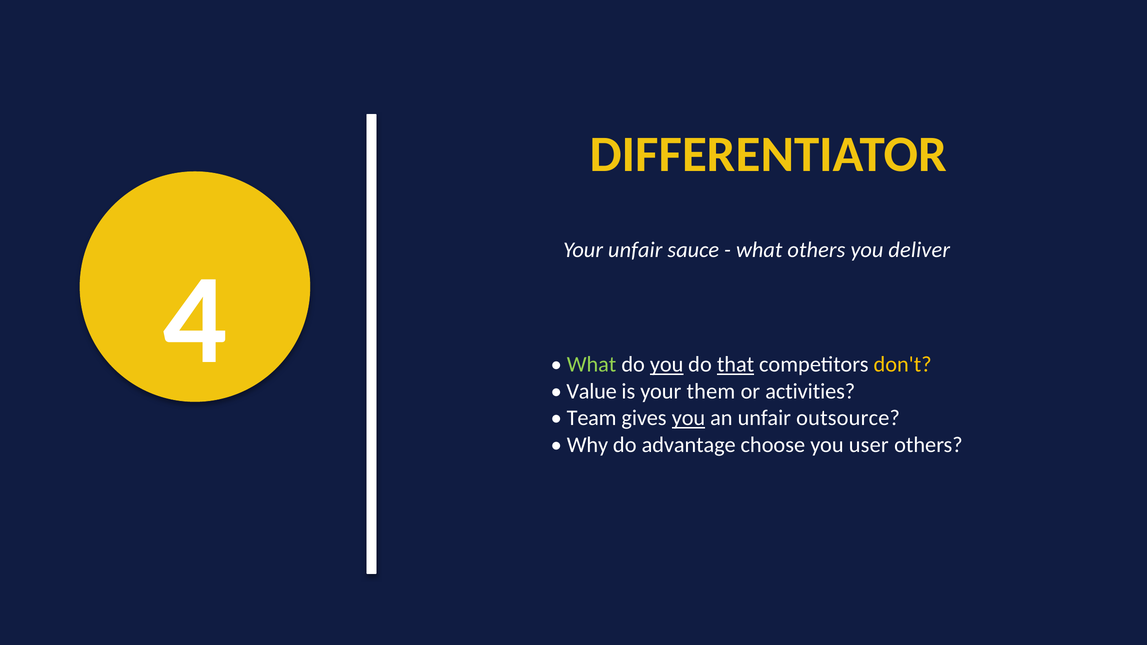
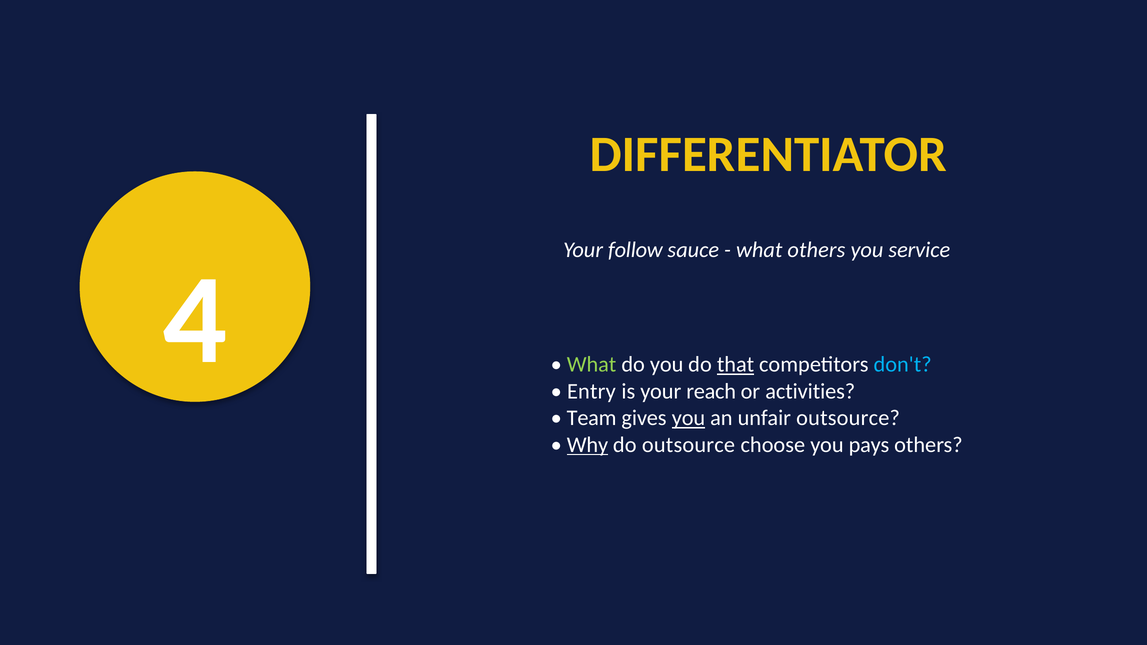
Your unfair: unfair -> follow
deliver: deliver -> service
you at (667, 365) underline: present -> none
don't colour: yellow -> light blue
Value: Value -> Entry
them: them -> reach
Why underline: none -> present
do advantage: advantage -> outsource
user: user -> pays
